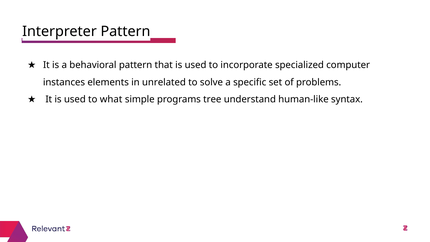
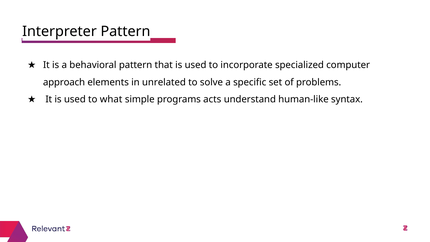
instances: instances -> approach
tree: tree -> acts
